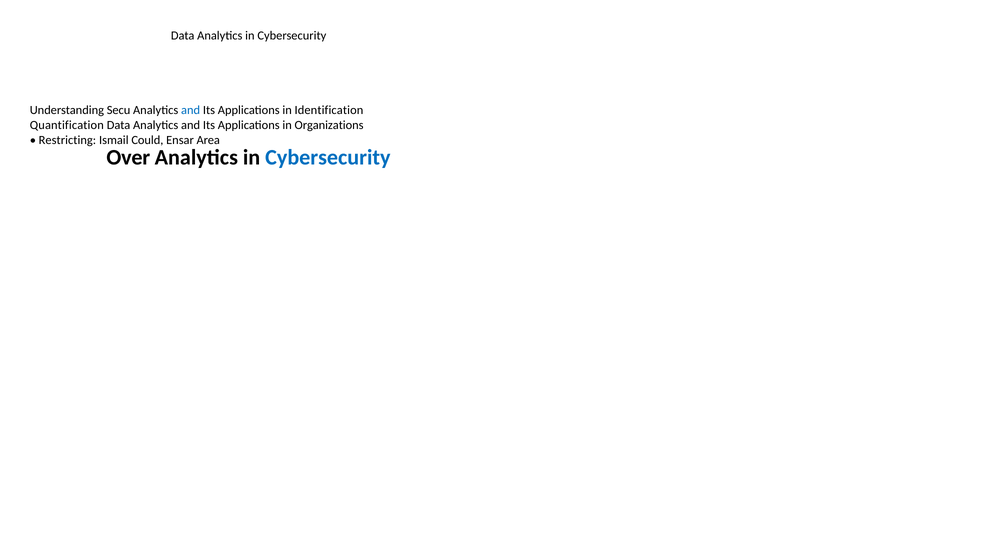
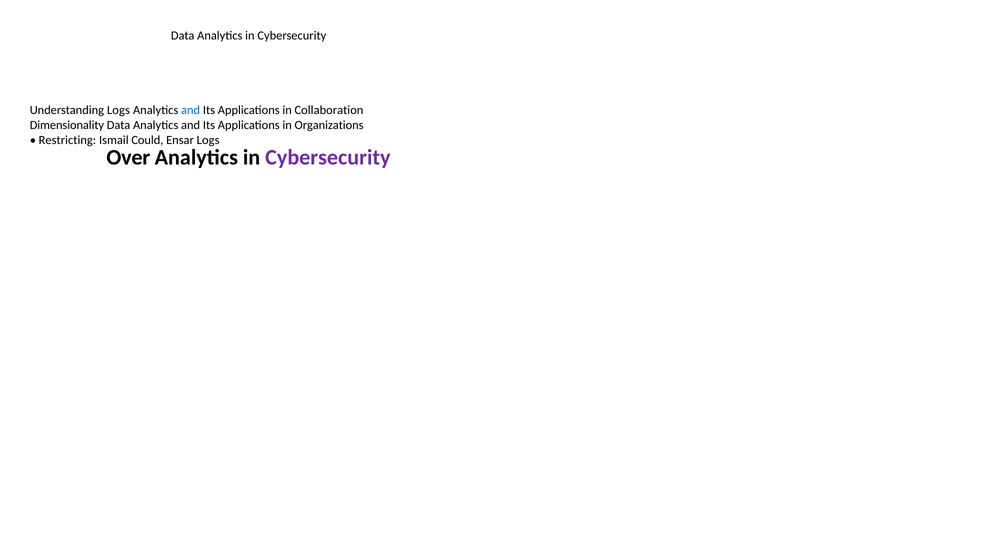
Understanding Secu: Secu -> Logs
Identification: Identification -> Collaboration
Quantification: Quantification -> Dimensionality
Ensar Area: Area -> Logs
Cybersecurity at (328, 157) colour: blue -> purple
